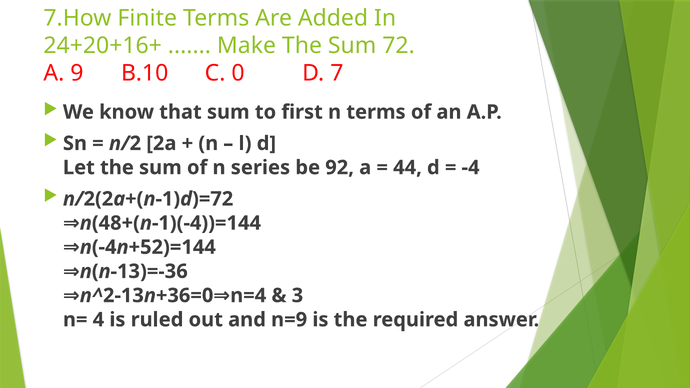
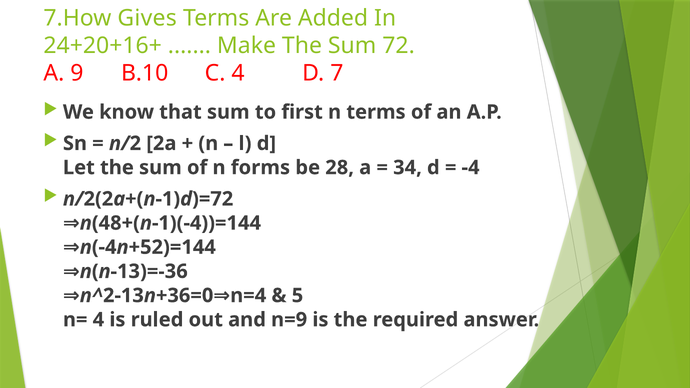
Finite: Finite -> Gives
C 0: 0 -> 4
series: series -> forms
92: 92 -> 28
44: 44 -> 34
3: 3 -> 5
